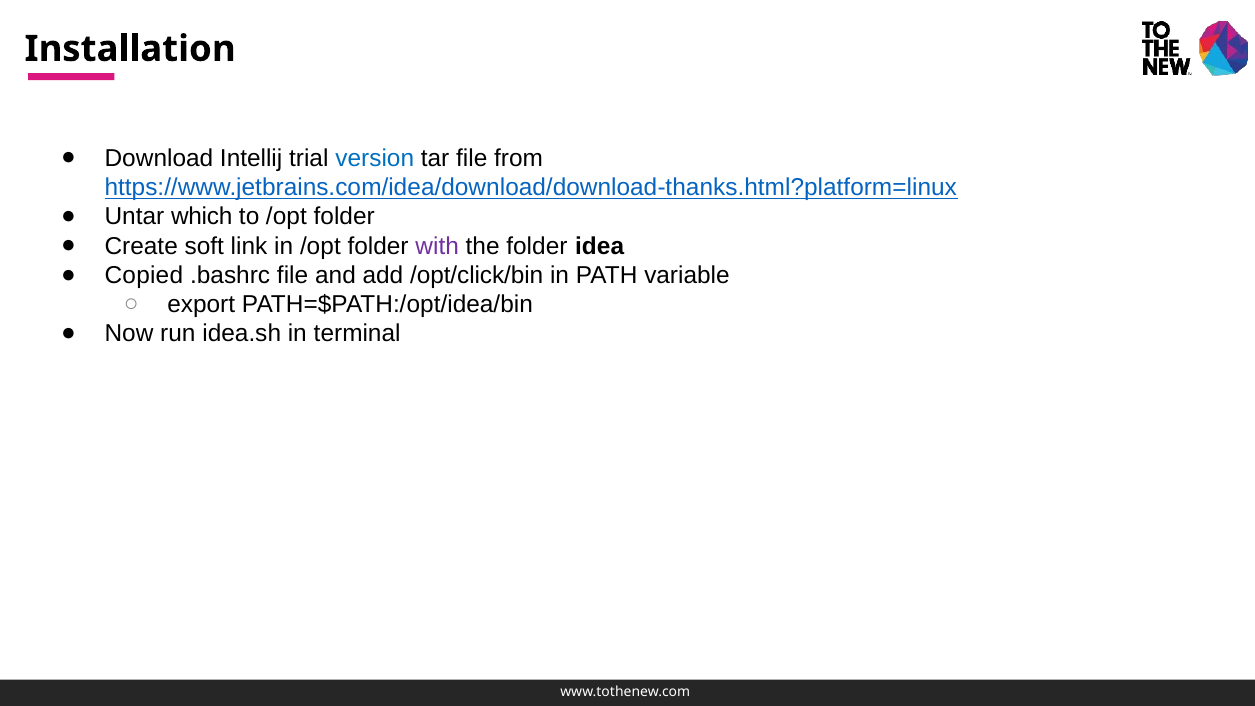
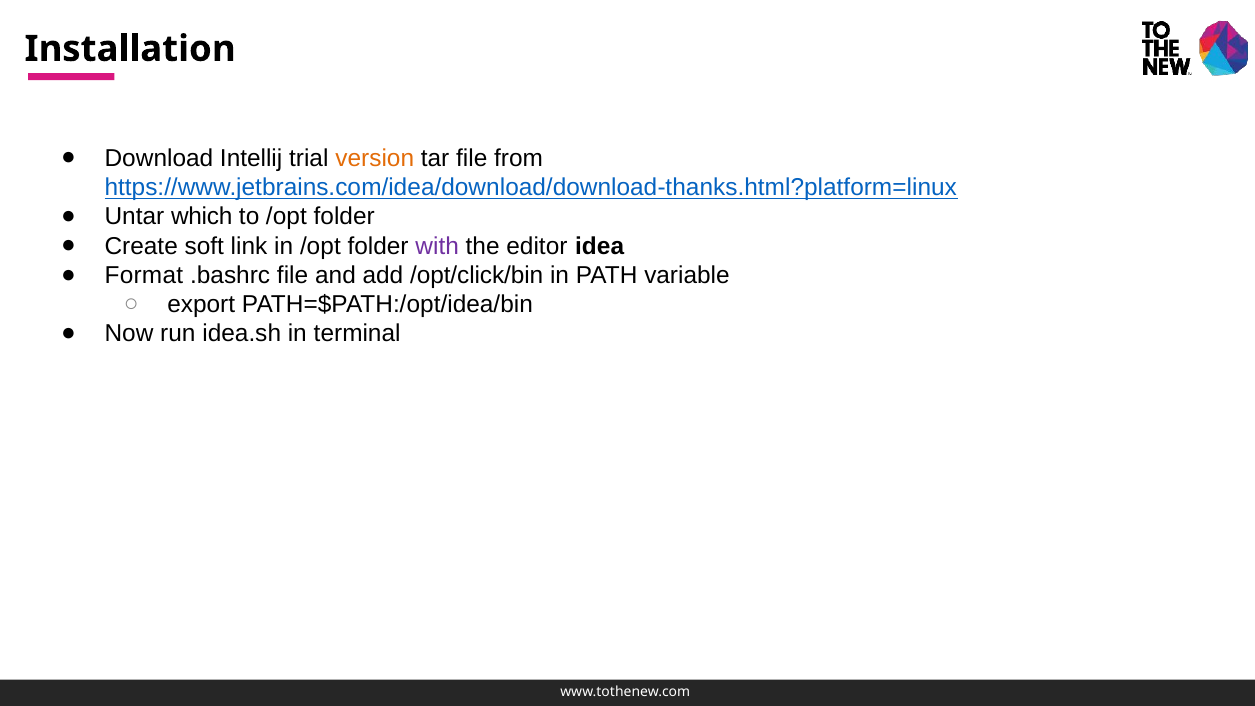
version colour: blue -> orange
the folder: folder -> editor
Copied: Copied -> Format
